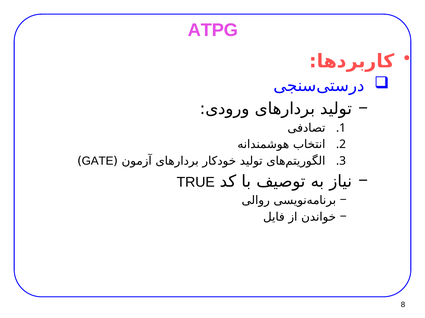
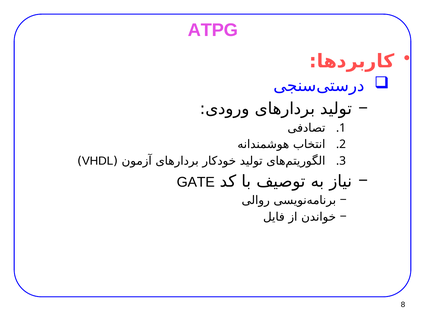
GATE: GATE -> VHDL
TRUE: TRUE -> GATE
